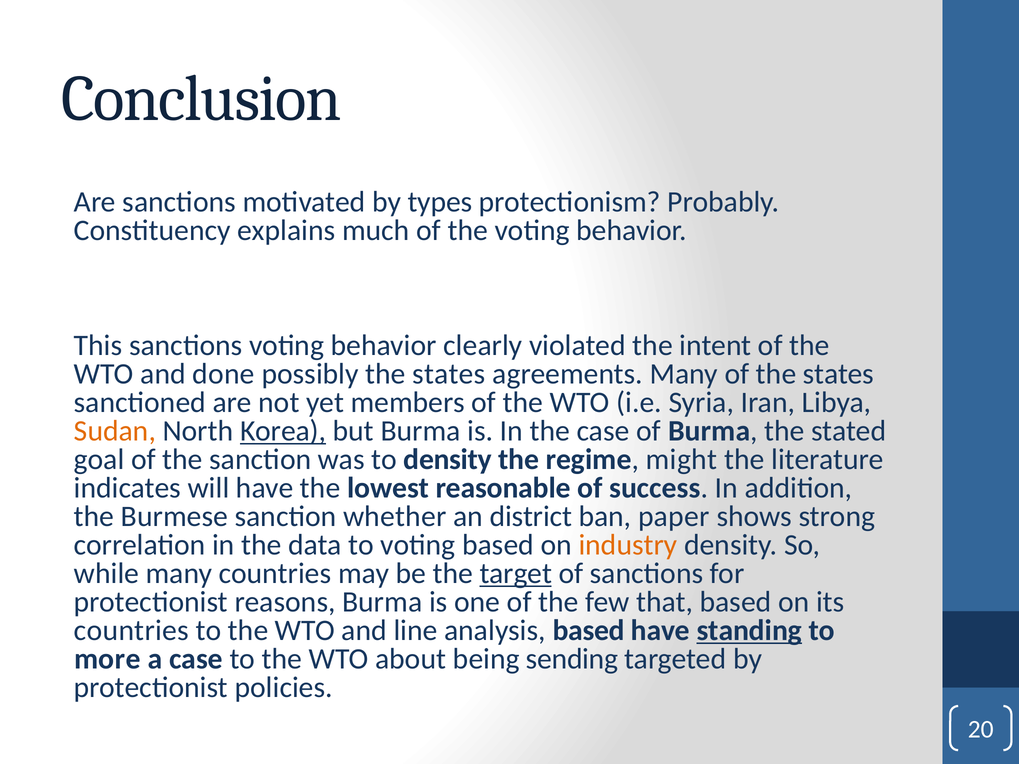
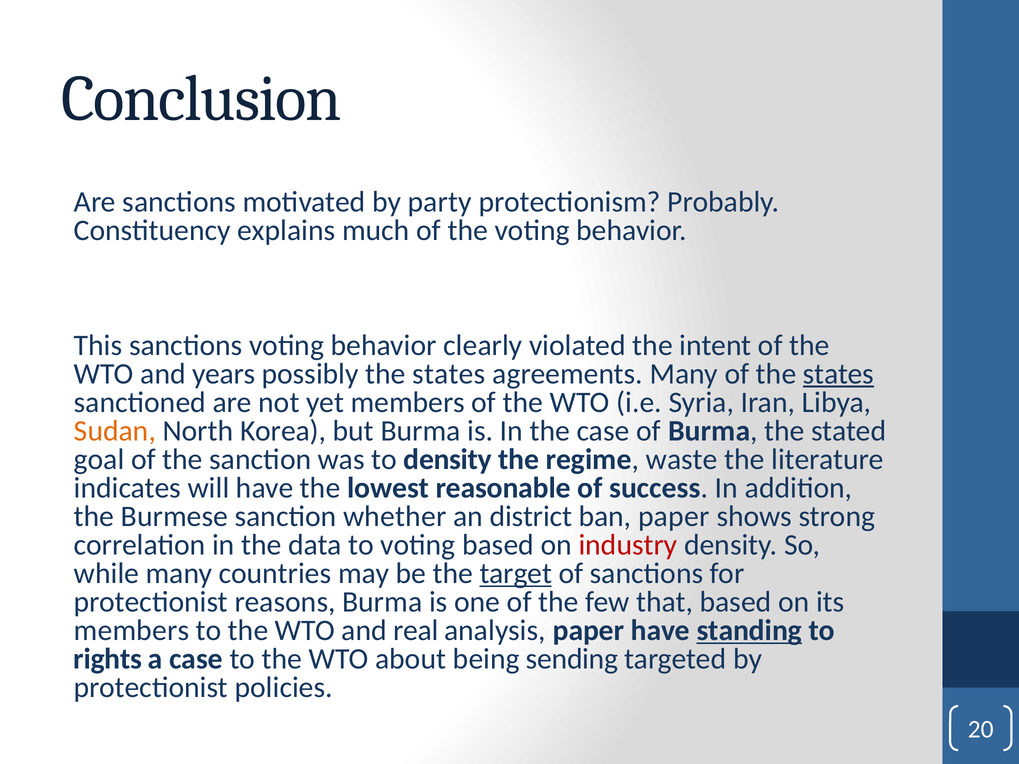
types: types -> party
done: done -> years
states at (838, 374) underline: none -> present
Korea underline: present -> none
might: might -> waste
industry colour: orange -> red
countries at (131, 631): countries -> members
line: line -> real
analysis based: based -> paper
more: more -> rights
